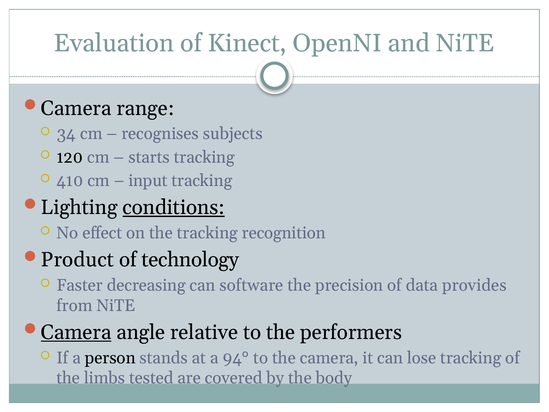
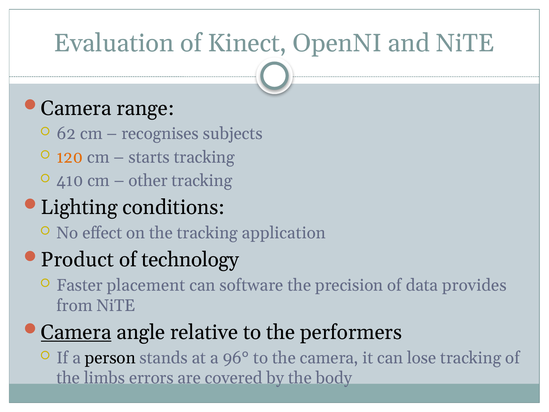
34: 34 -> 62
120 colour: black -> orange
input: input -> other
conditions underline: present -> none
recognition: recognition -> application
decreasing: decreasing -> placement
94°: 94° -> 96°
tested: tested -> errors
